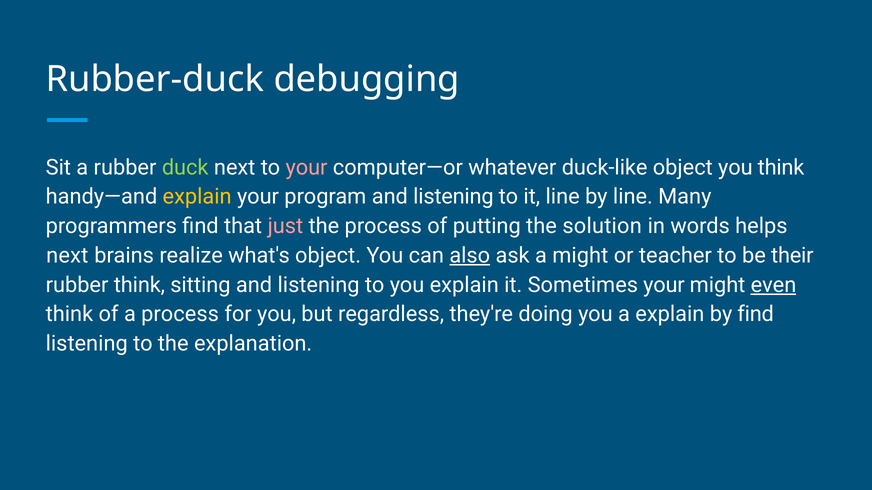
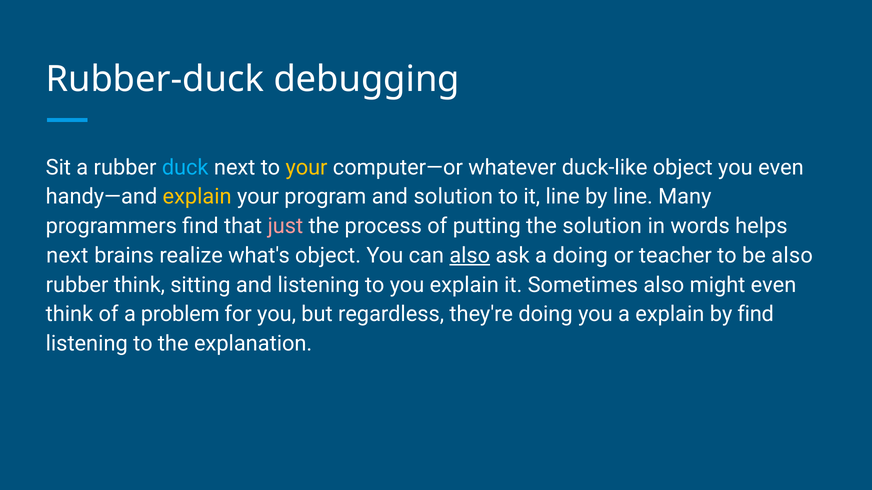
duck colour: light green -> light blue
your at (306, 168) colour: pink -> yellow
you think: think -> even
program and listening: listening -> solution
a might: might -> doing
be their: their -> also
Sometimes your: your -> also
even at (774, 285) underline: present -> none
a process: process -> problem
